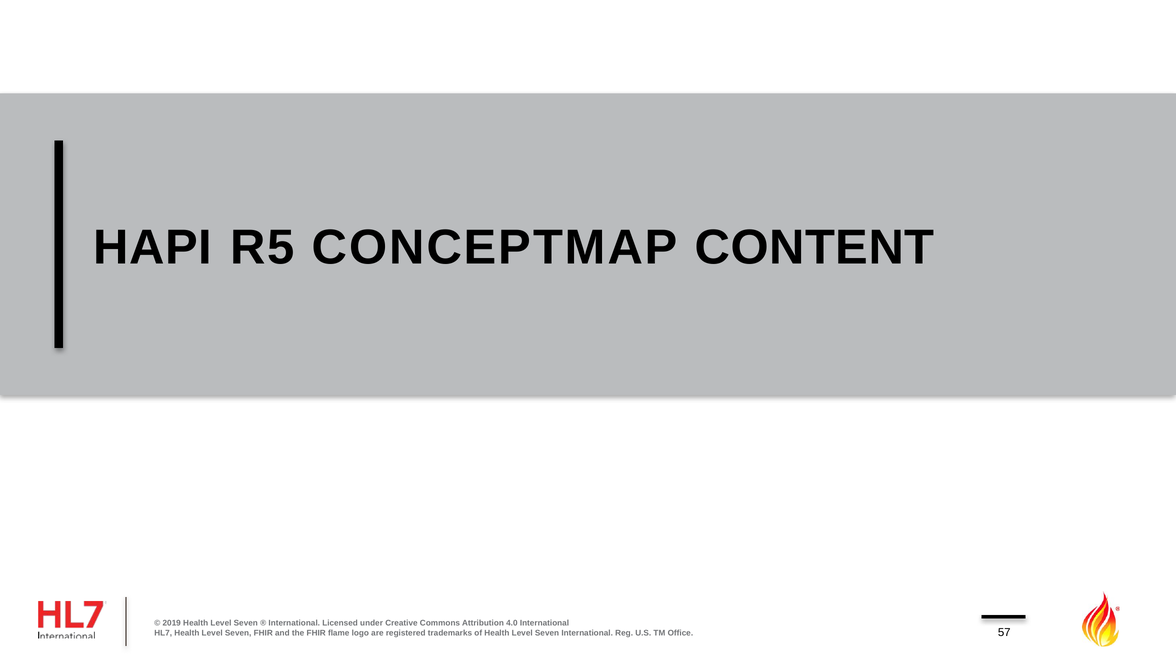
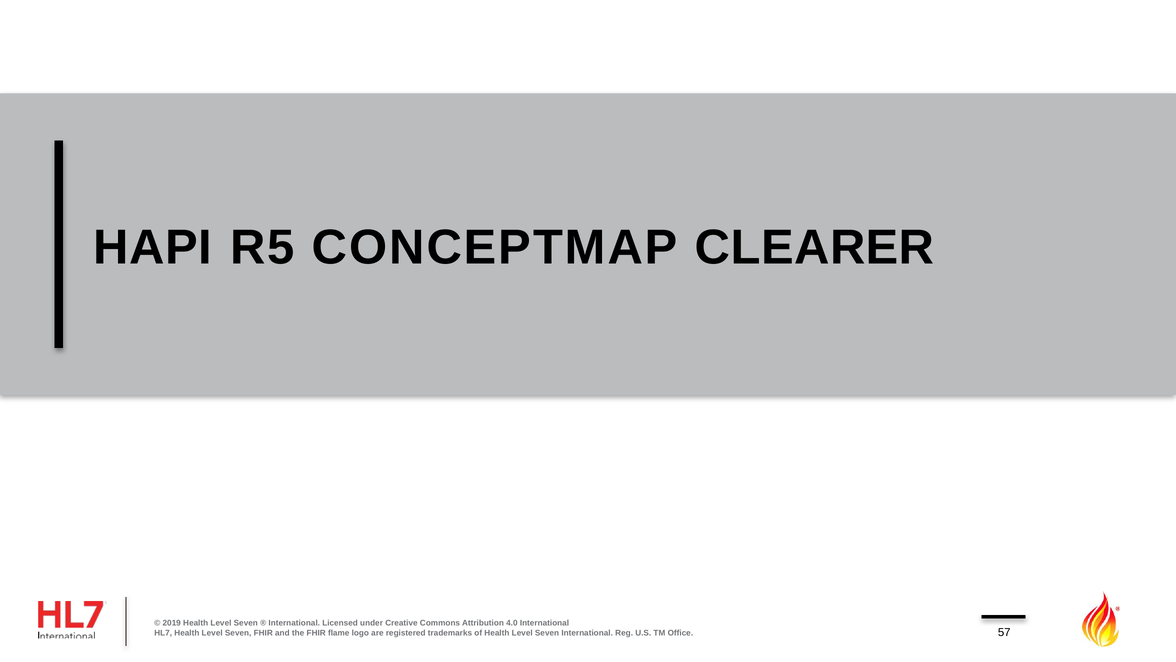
CONTENT: CONTENT -> CLEARER
